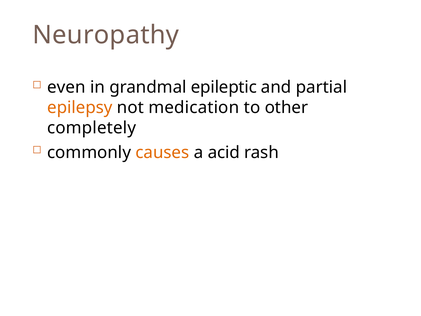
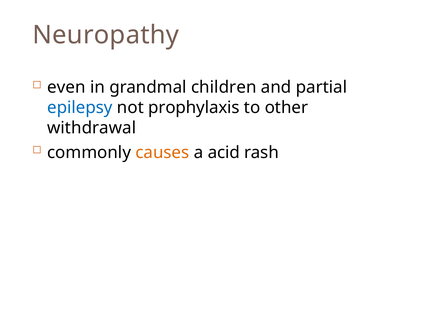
epileptic: epileptic -> children
epilepsy colour: orange -> blue
medication: medication -> prophylaxis
completely: completely -> withdrawal
